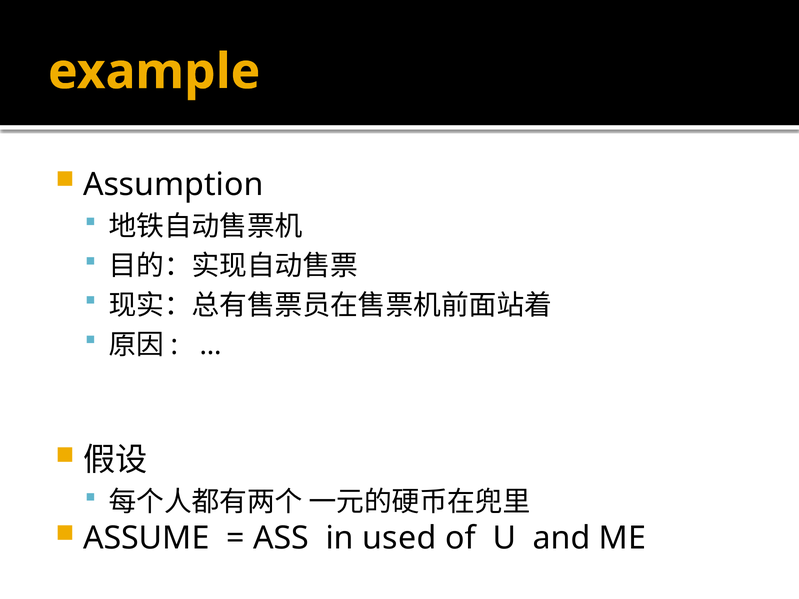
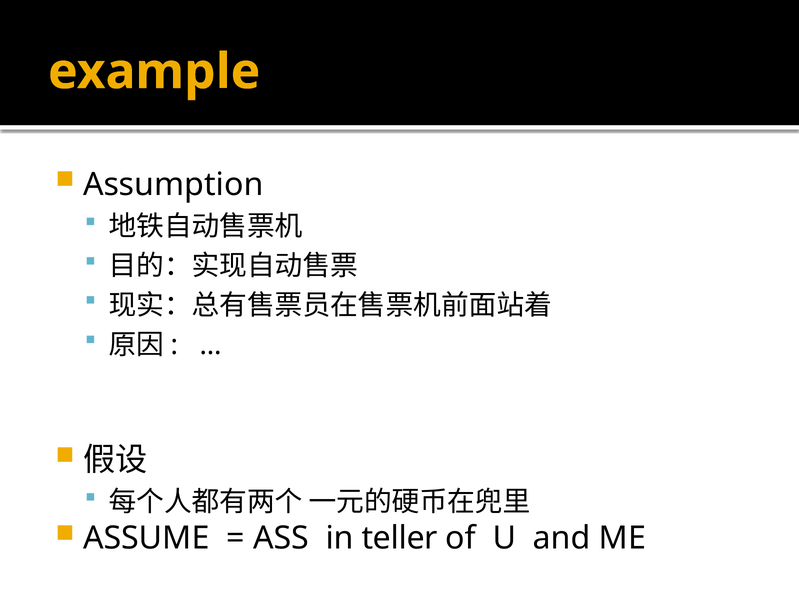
used: used -> teller
